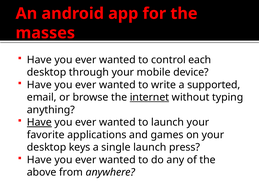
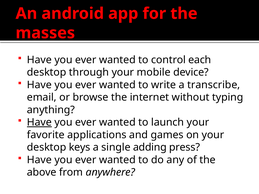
supported: supported -> transcribe
internet underline: present -> none
single launch: launch -> adding
